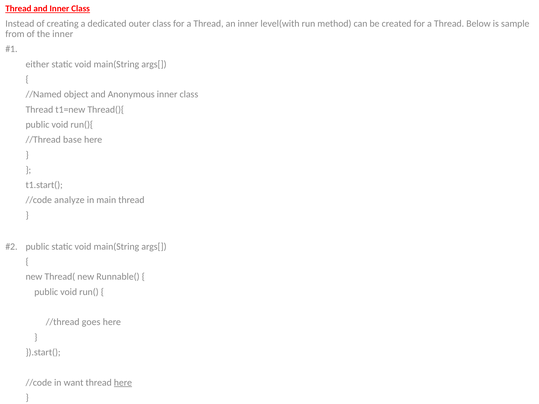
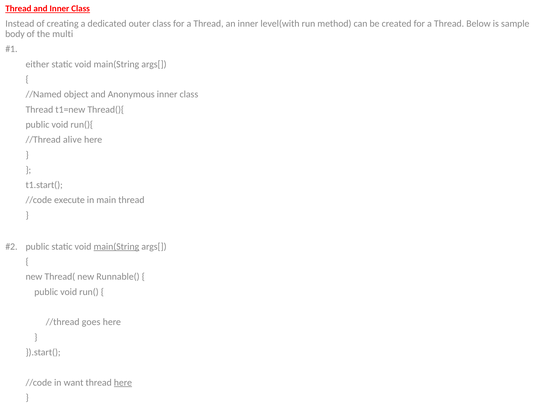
from: from -> body
the inner: inner -> multi
base: base -> alive
analyze: analyze -> execute
main(String at (116, 247) underline: none -> present
